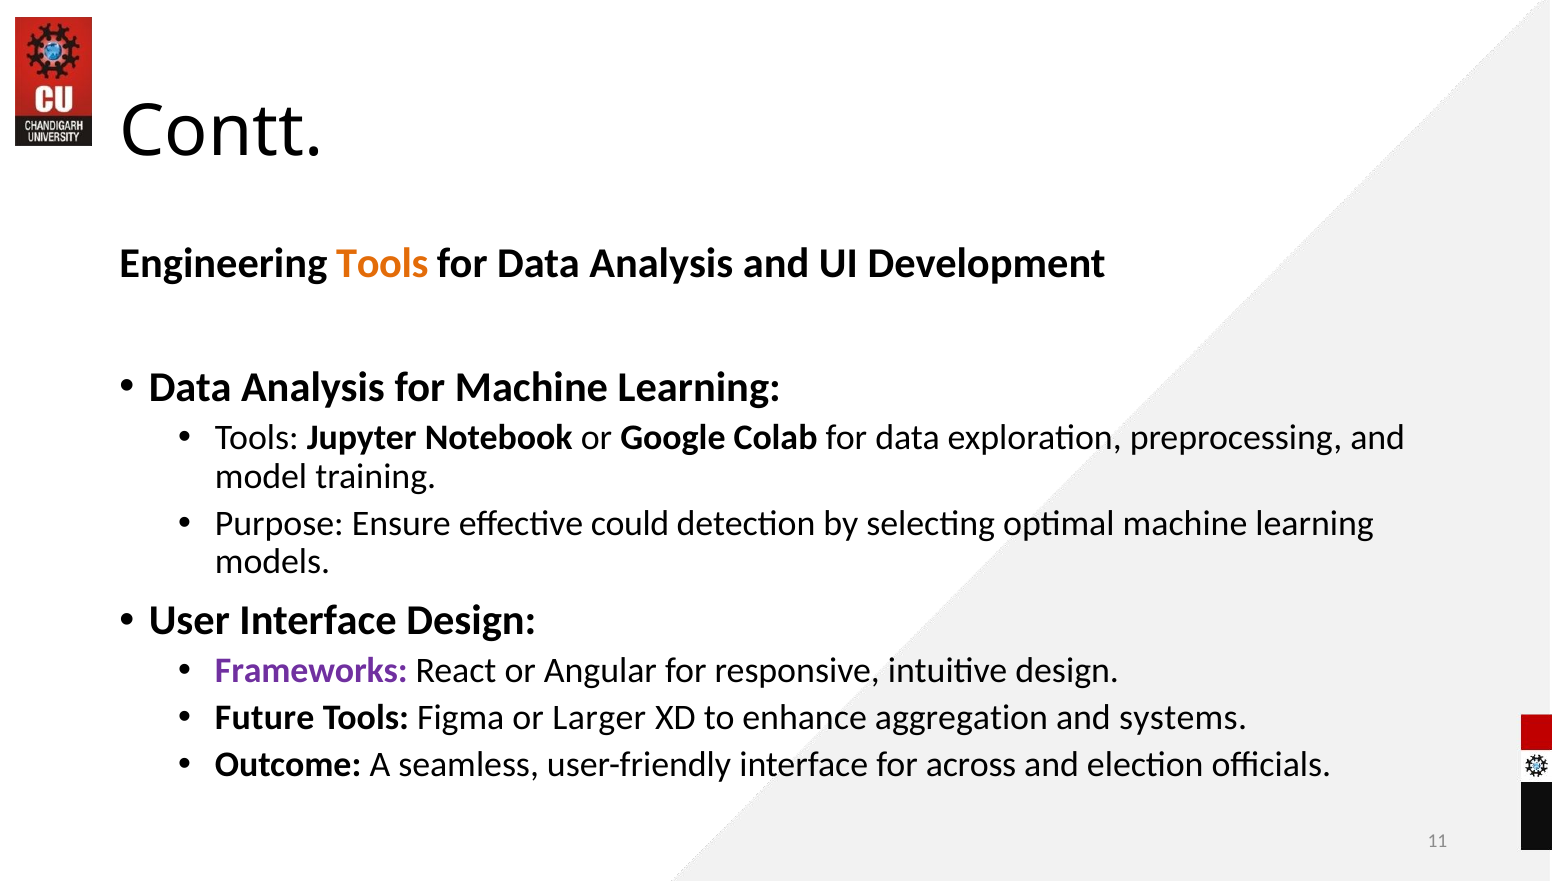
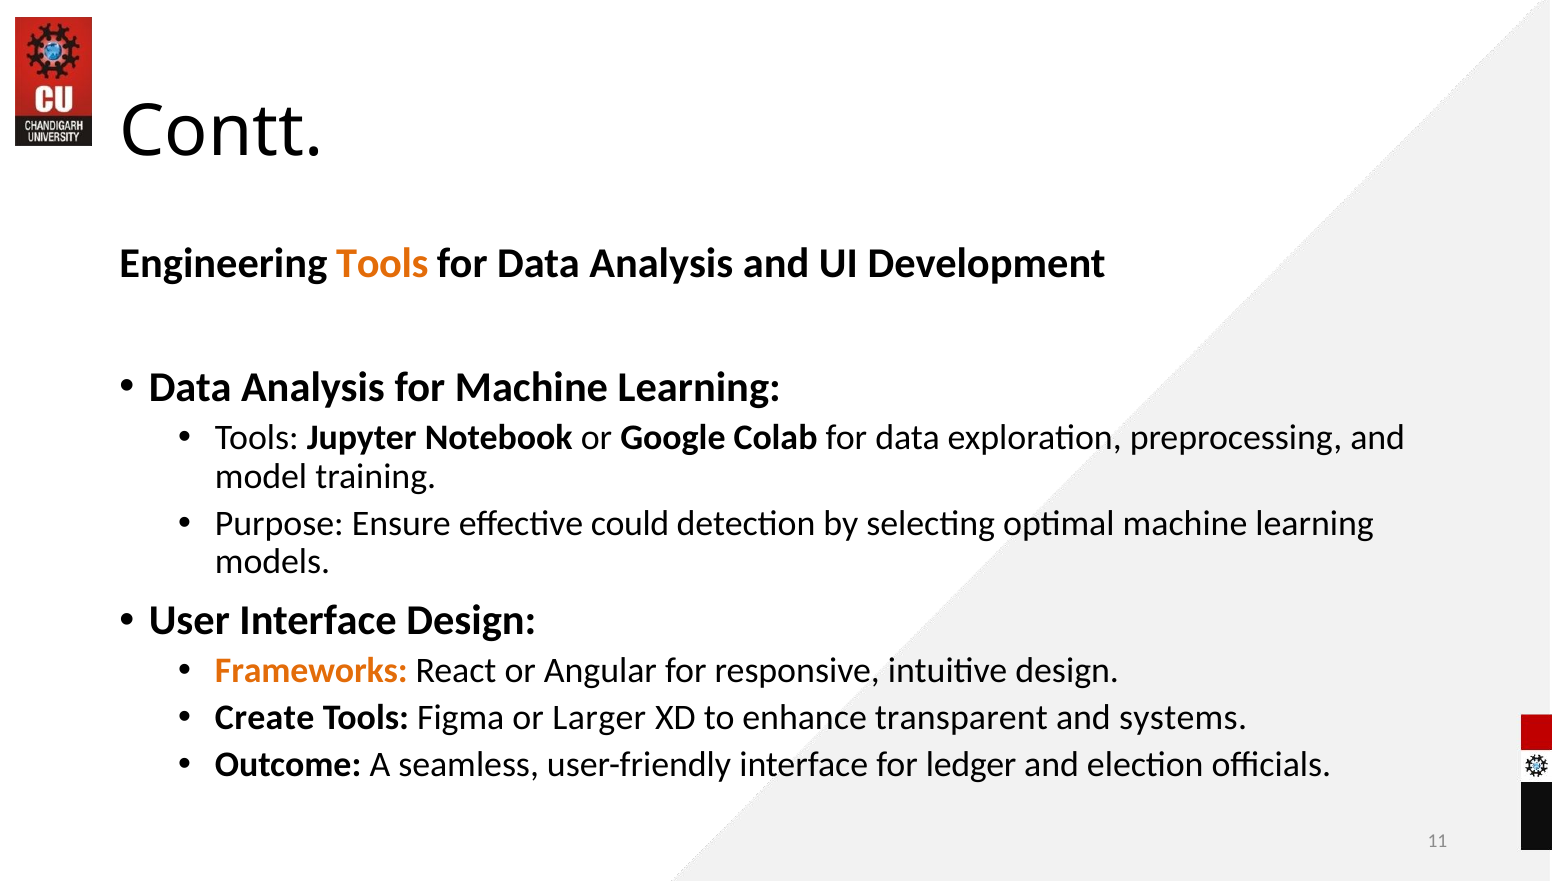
Frameworks colour: purple -> orange
Future: Future -> Create
aggregation: aggregation -> transparent
across: across -> ledger
